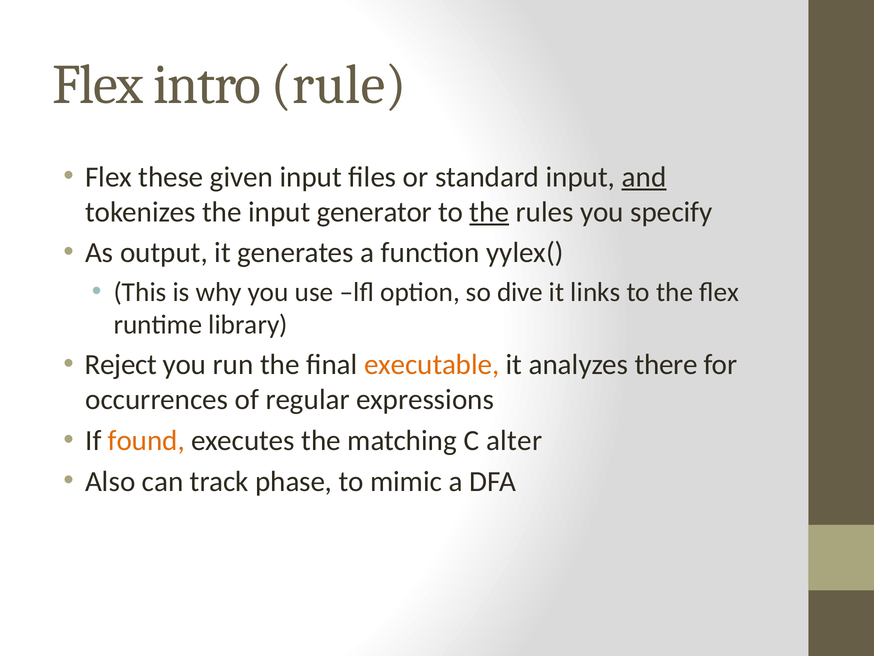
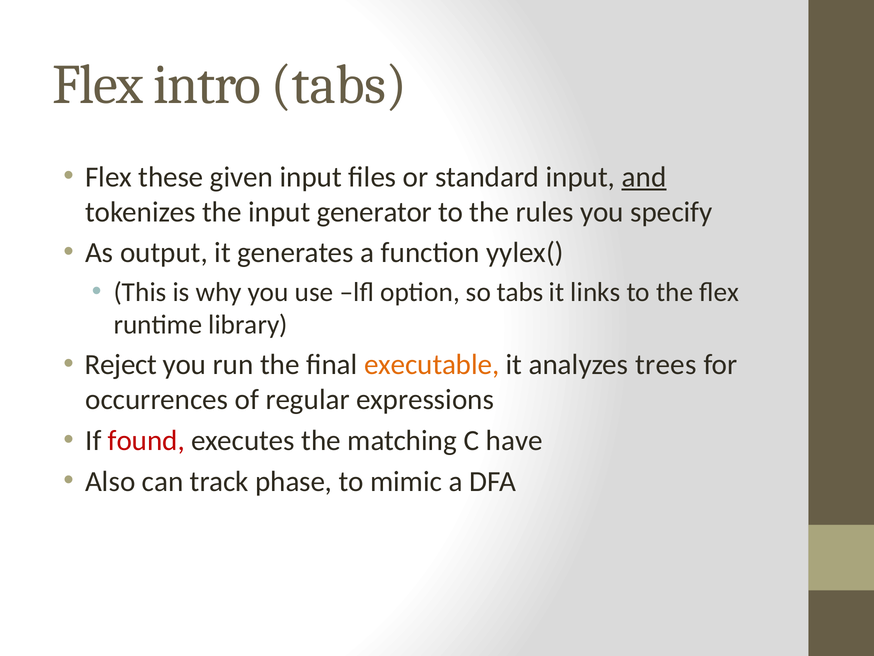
intro rule: rule -> tabs
the at (489, 212) underline: present -> none
so dive: dive -> tabs
there: there -> trees
found colour: orange -> red
alter: alter -> have
